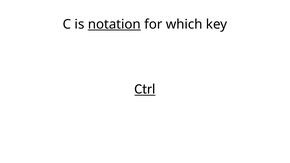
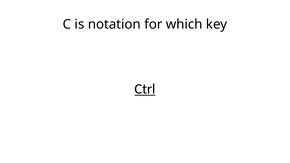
notation underline: present -> none
